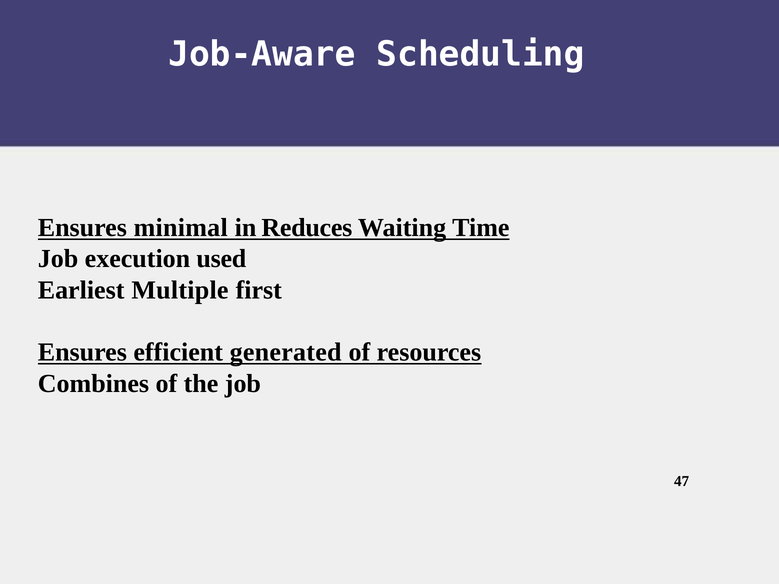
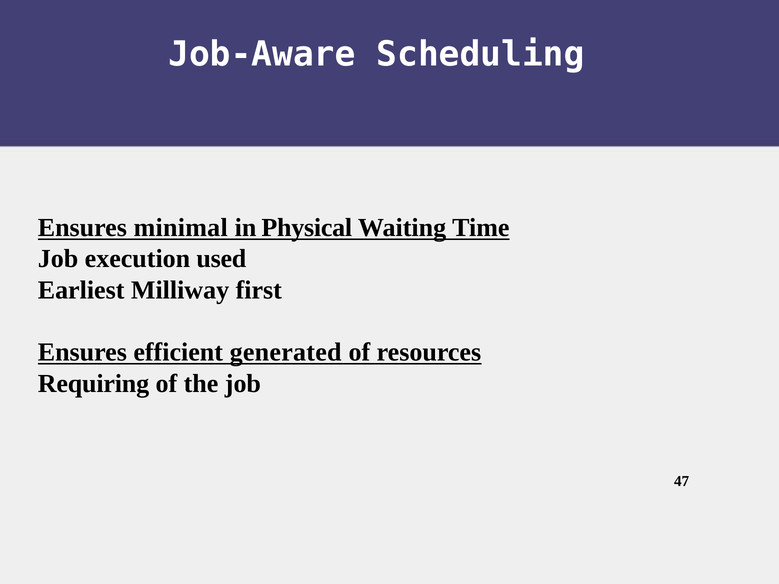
Reduces: Reduces -> Physical
Multiple: Multiple -> Milliway
Combines: Combines -> Requiring
